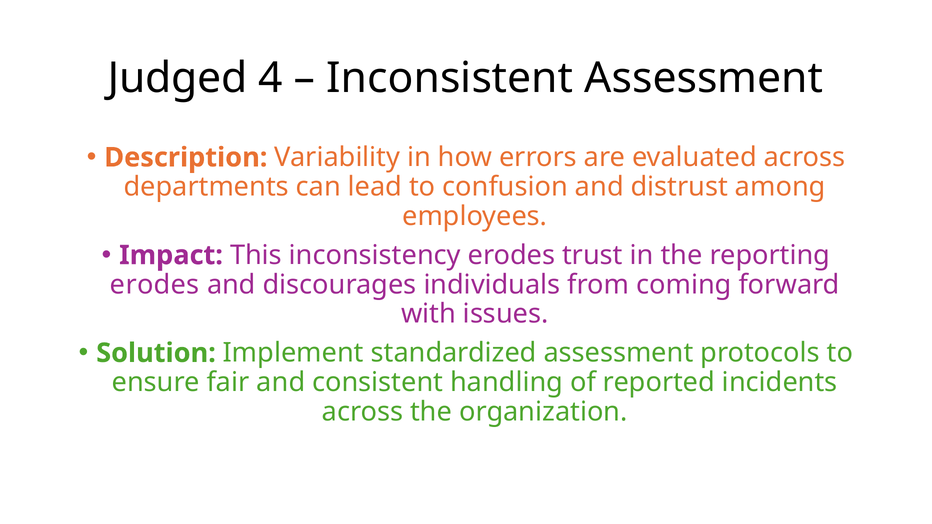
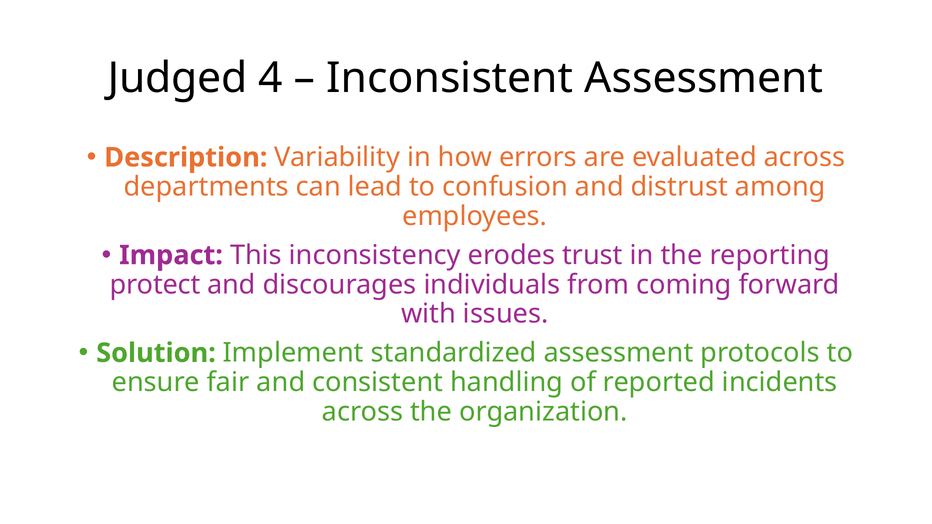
erodes at (155, 285): erodes -> protect
